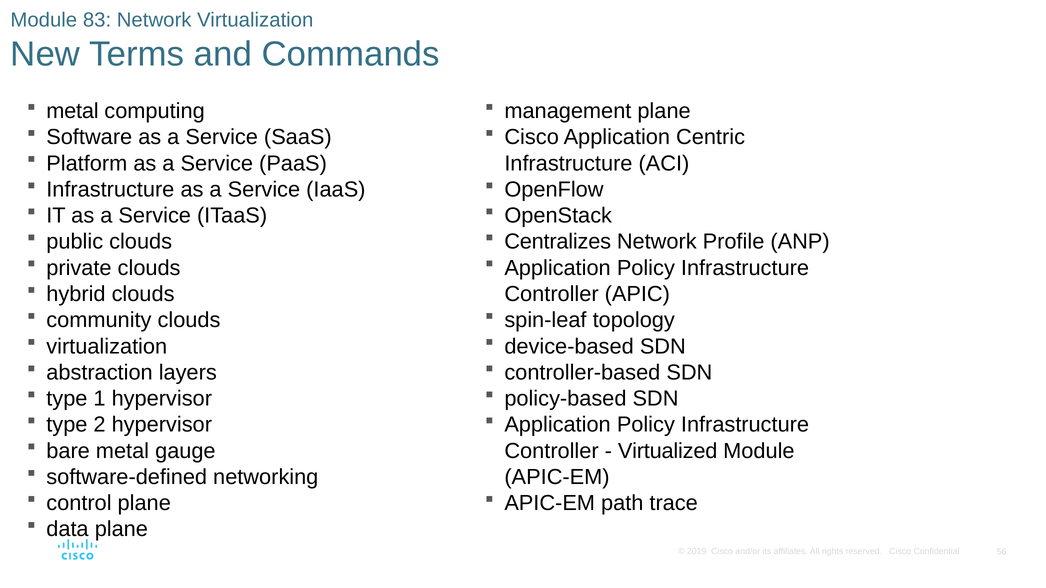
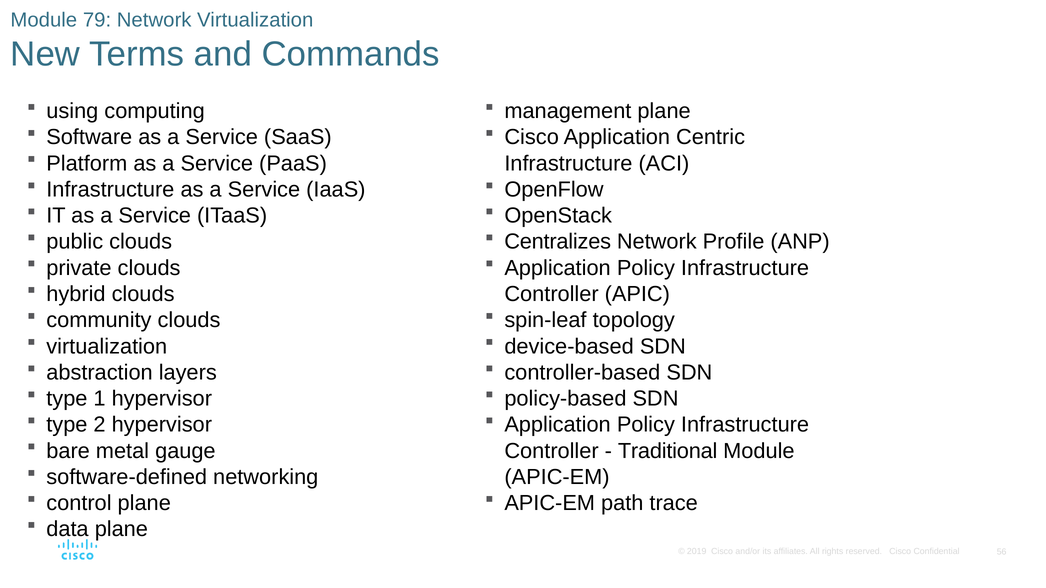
83: 83 -> 79
metal at (72, 111): metal -> using
Virtualized: Virtualized -> Traditional
